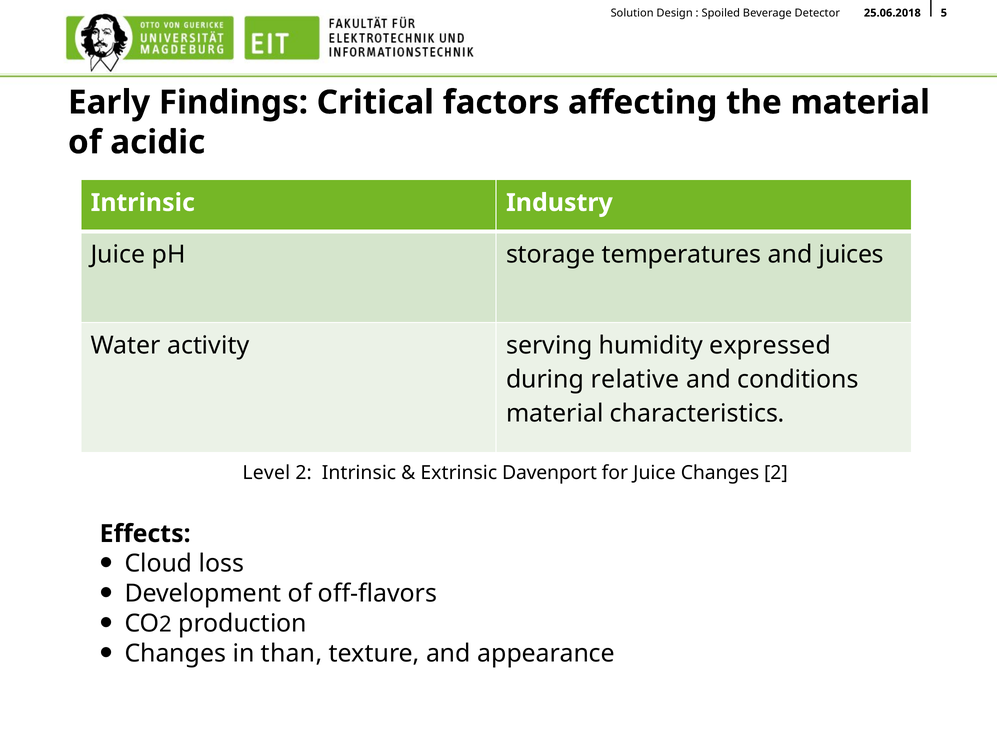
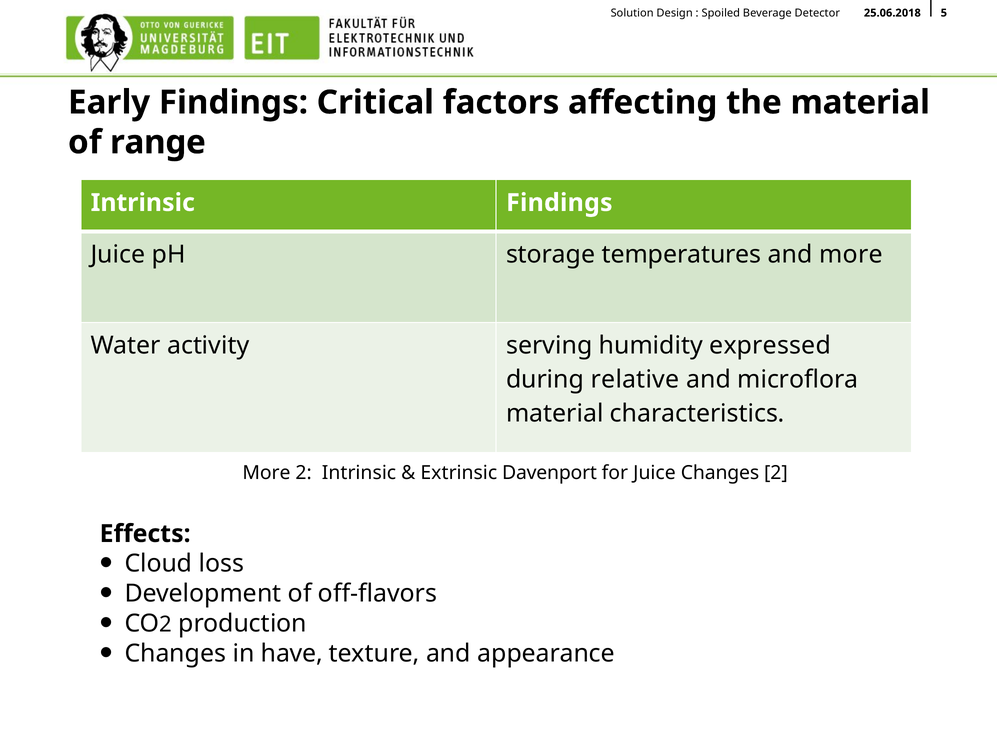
acidic: acidic -> range
Intrinsic Industry: Industry -> Findings
and juices: juices -> more
conditions: conditions -> microflora
Level at (266, 473): Level -> More
than: than -> have
